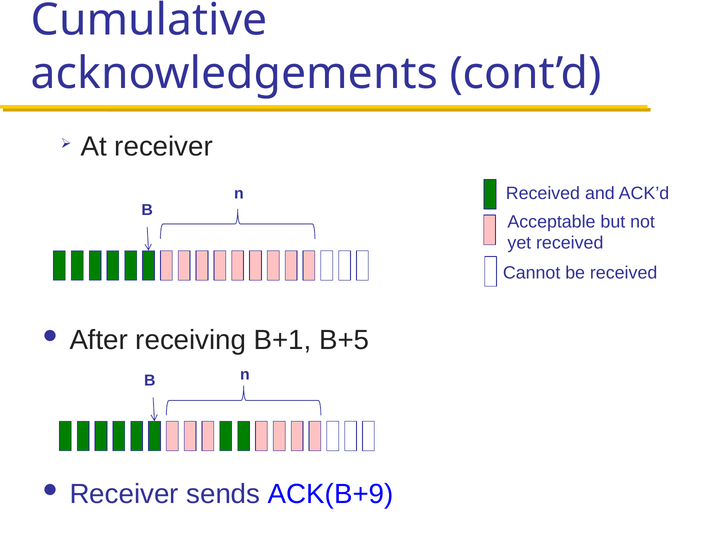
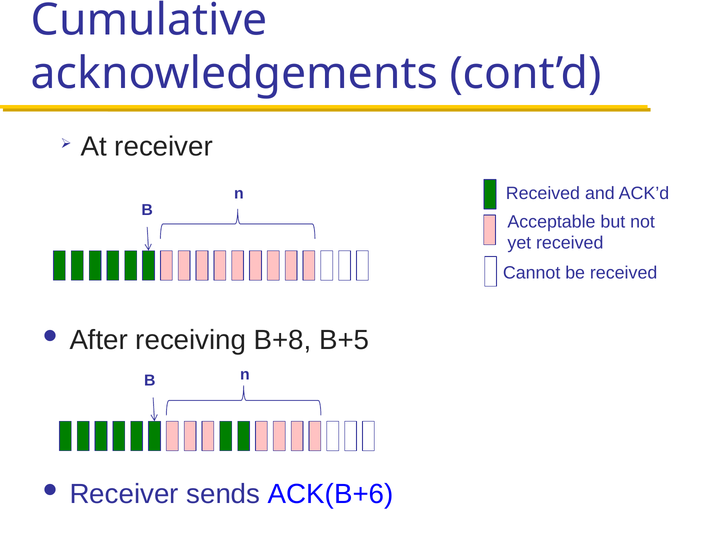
B+1: B+1 -> B+8
ACK(B+9: ACK(B+9 -> ACK(B+6
